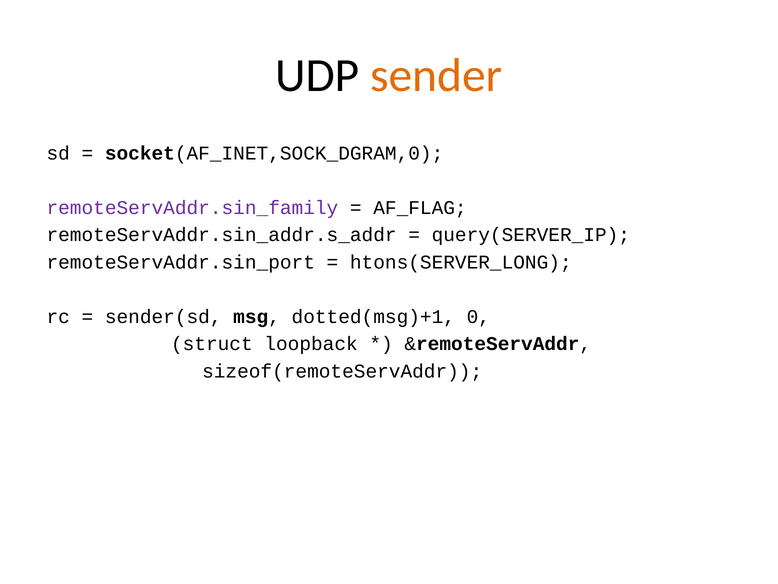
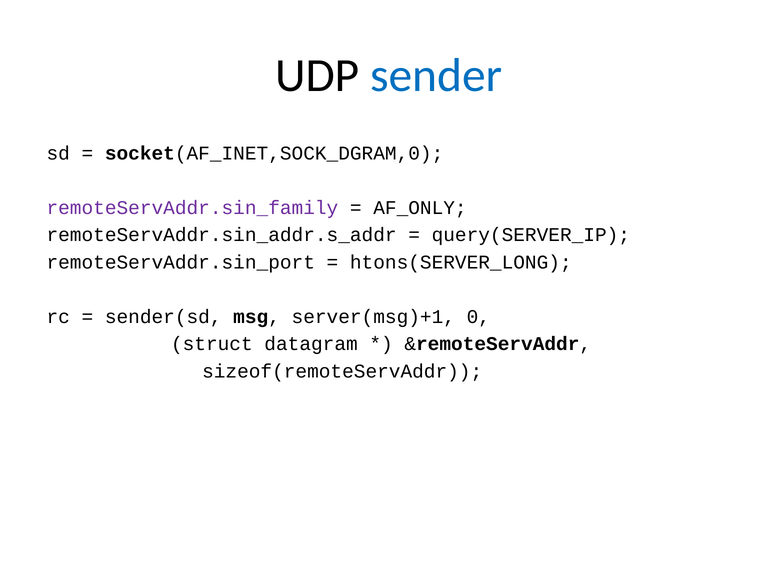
sender colour: orange -> blue
AF_FLAG: AF_FLAG -> AF_ONLY
dotted(msg)+1: dotted(msg)+1 -> server(msg)+1
loopback: loopback -> datagram
